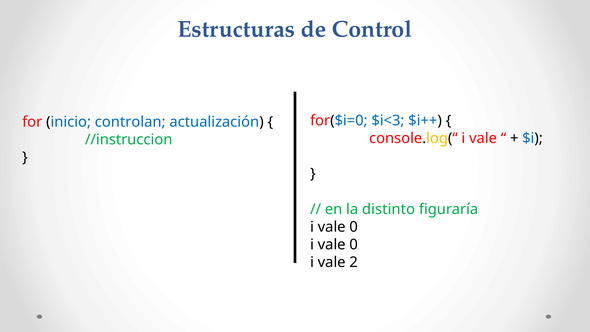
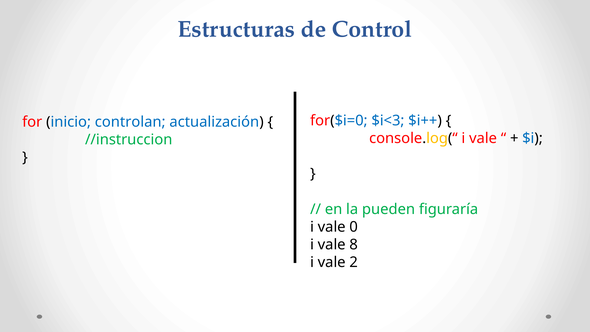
distinto: distinto -> pueden
0 at (354, 244): 0 -> 8
